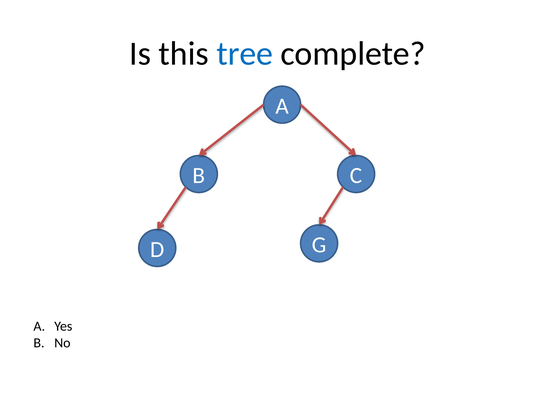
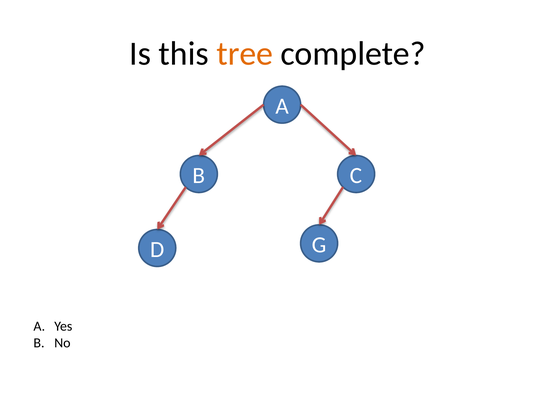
tree colour: blue -> orange
